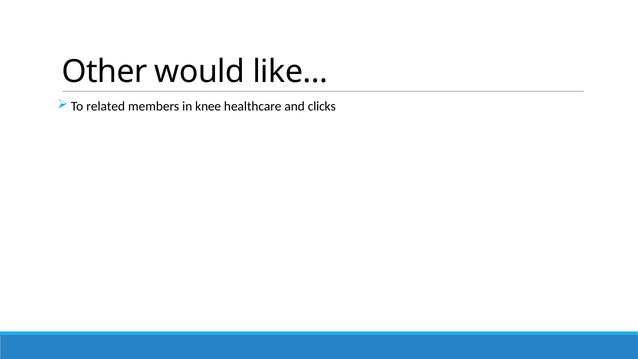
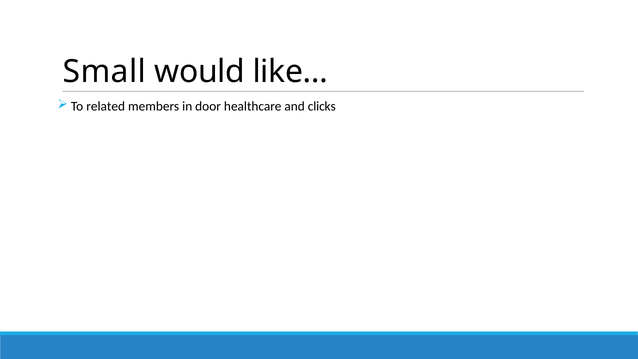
Other: Other -> Small
knee: knee -> door
